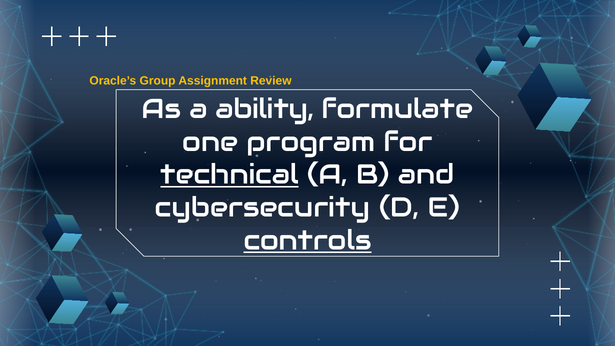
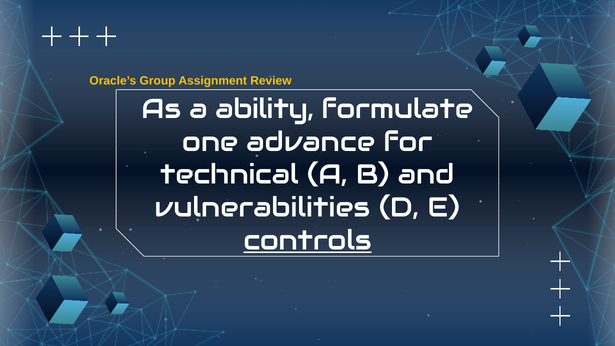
program: program -> advance
technical underline: present -> none
cybersecurity: cybersecurity -> vulnerabilities
